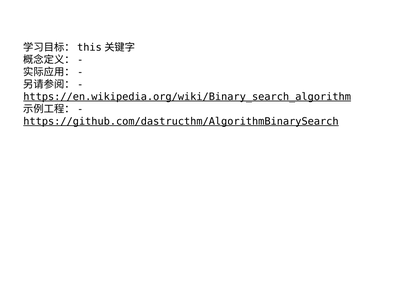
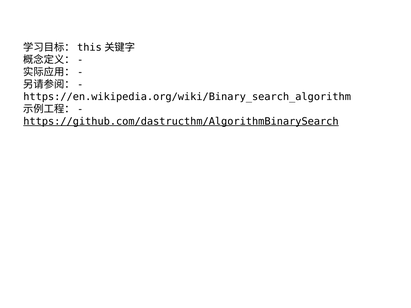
https://en.wikipedia.org/wiki/Binary_search_algorithm underline: present -> none
